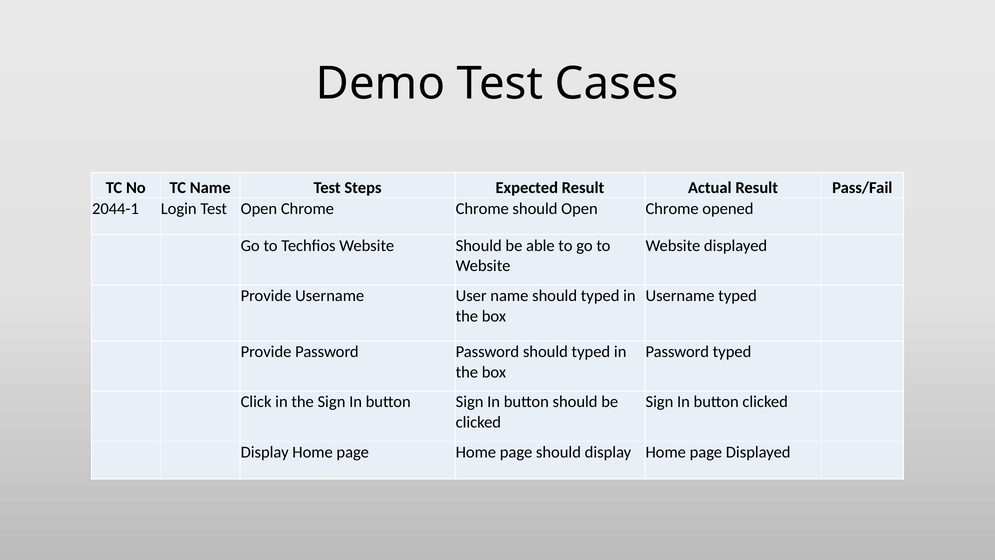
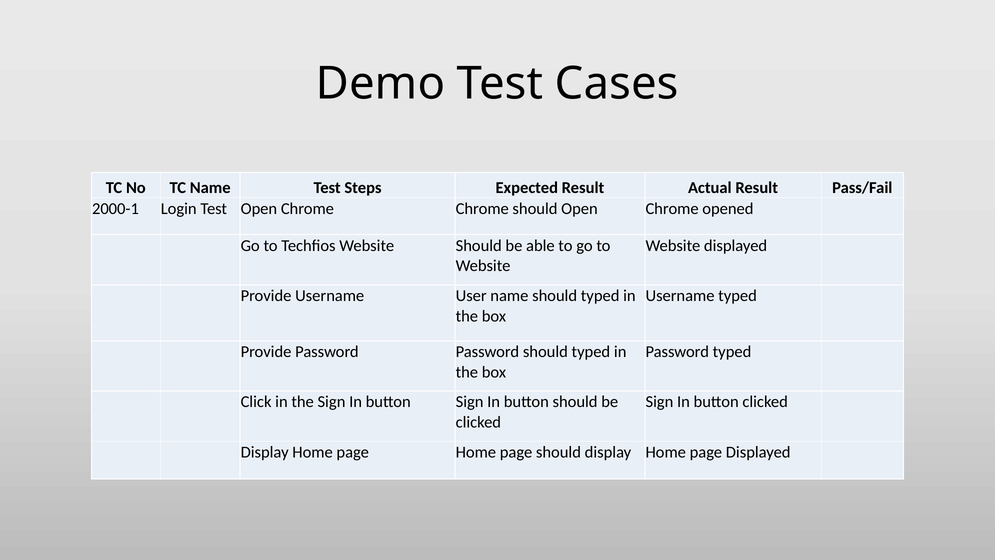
2044-1: 2044-1 -> 2000-1
